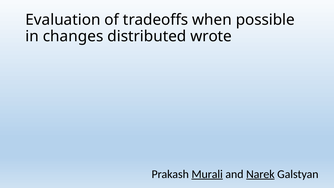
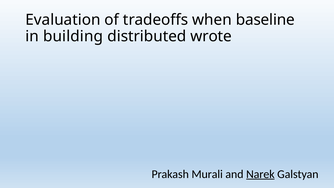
possible: possible -> baseline
changes: changes -> building
Murali underline: present -> none
